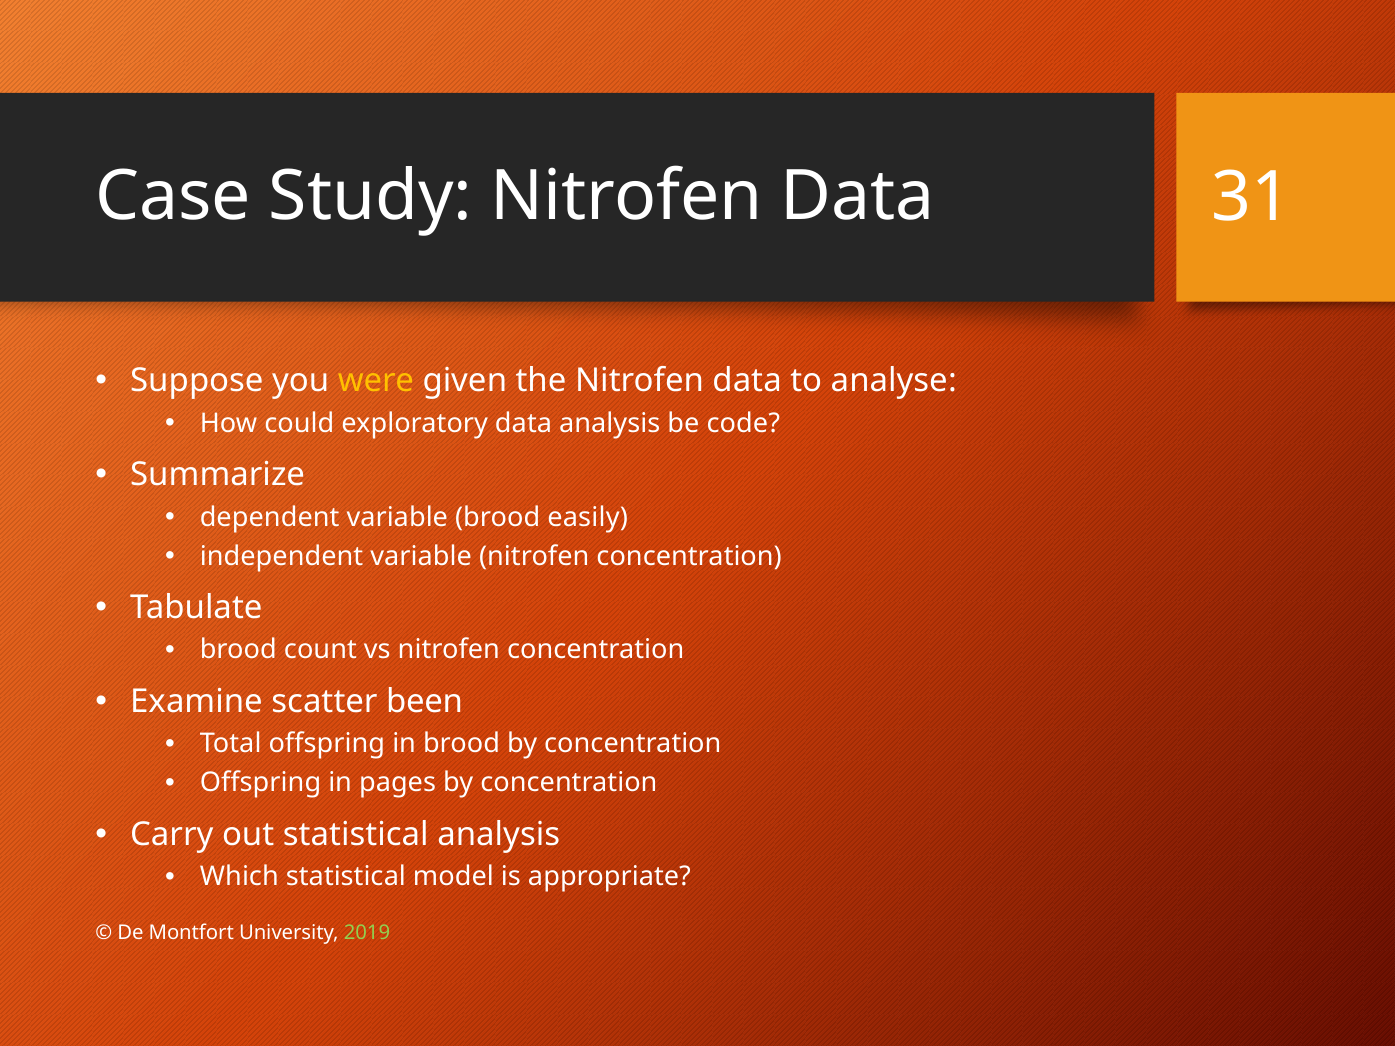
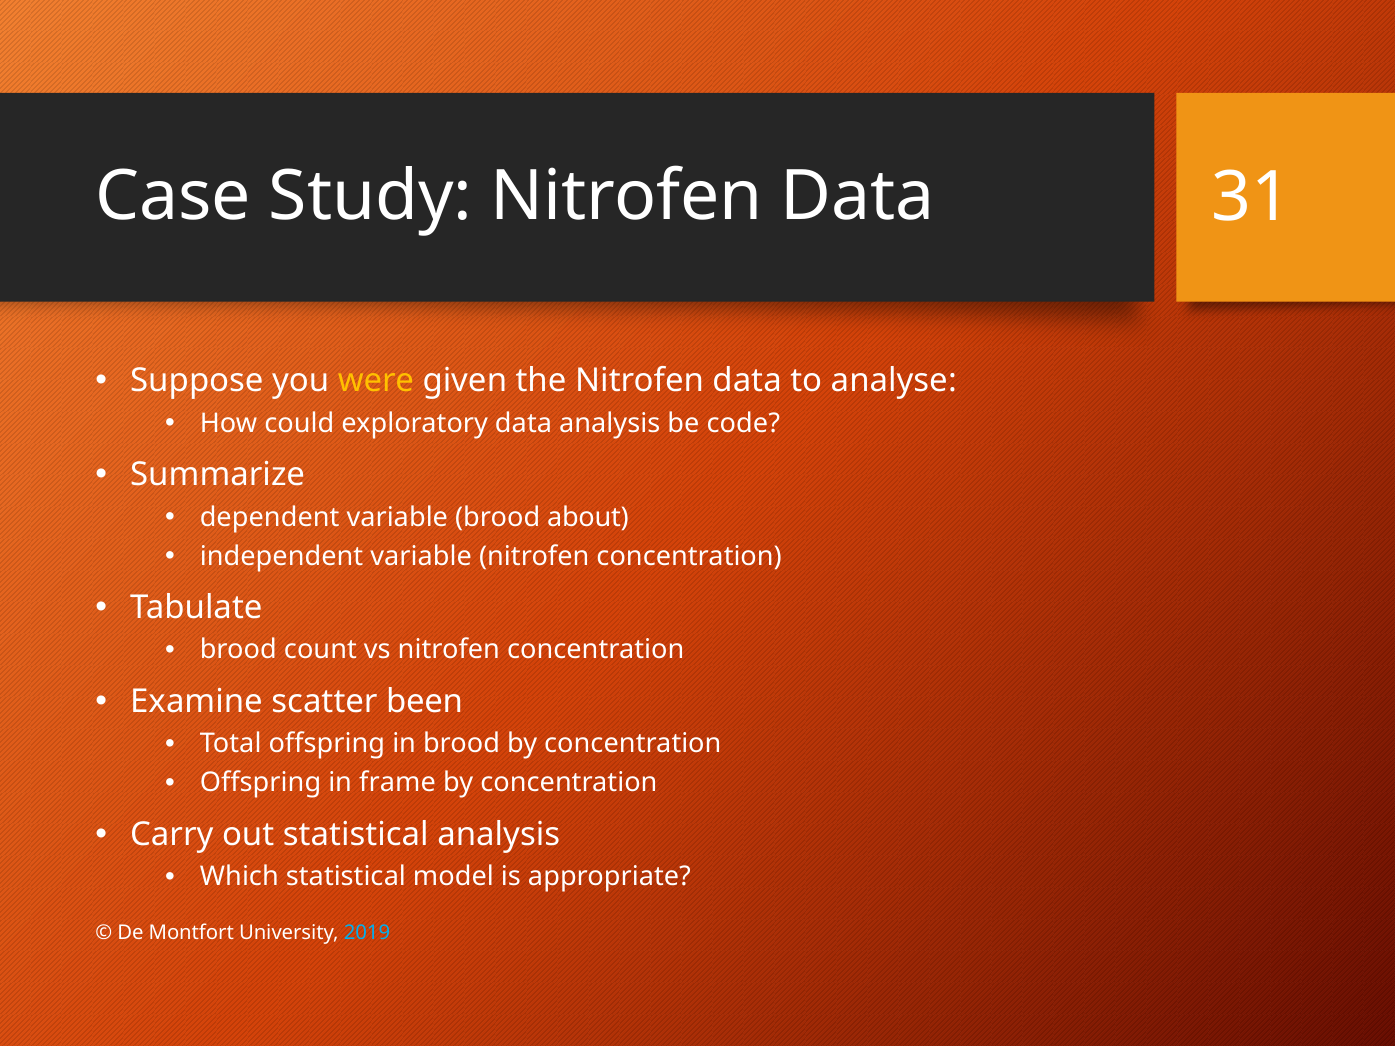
easily: easily -> about
pages: pages -> frame
2019 colour: light green -> light blue
